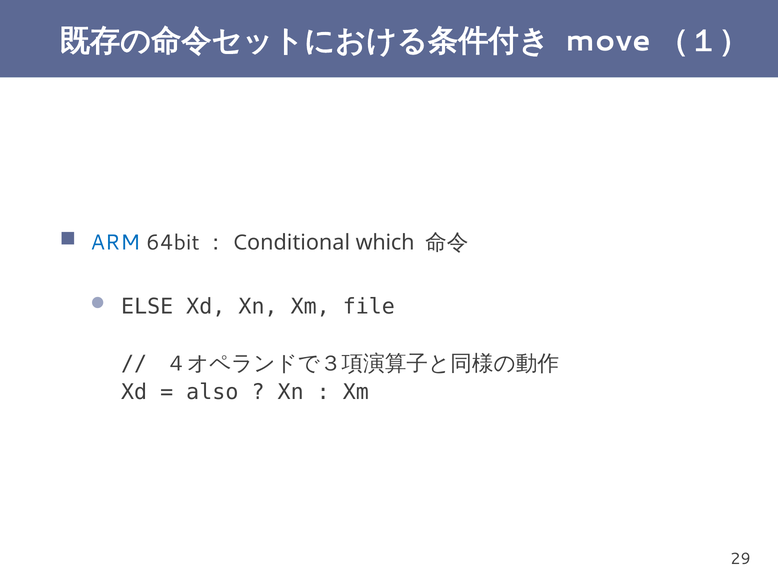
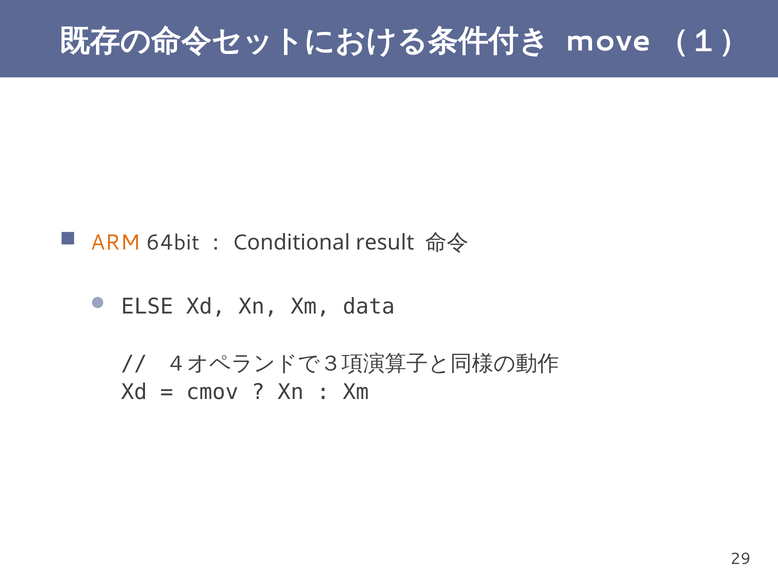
ARM colour: blue -> orange
which: which -> result
file: file -> data
also: also -> cmov
